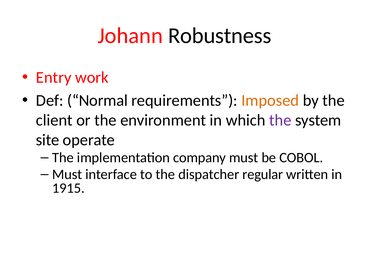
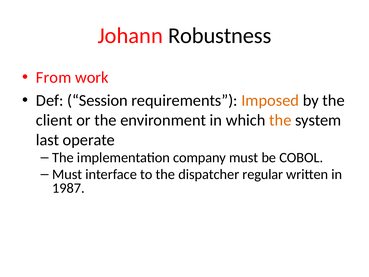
Entry: Entry -> From
Normal: Normal -> Session
the at (280, 120) colour: purple -> orange
site: site -> last
1915: 1915 -> 1987
